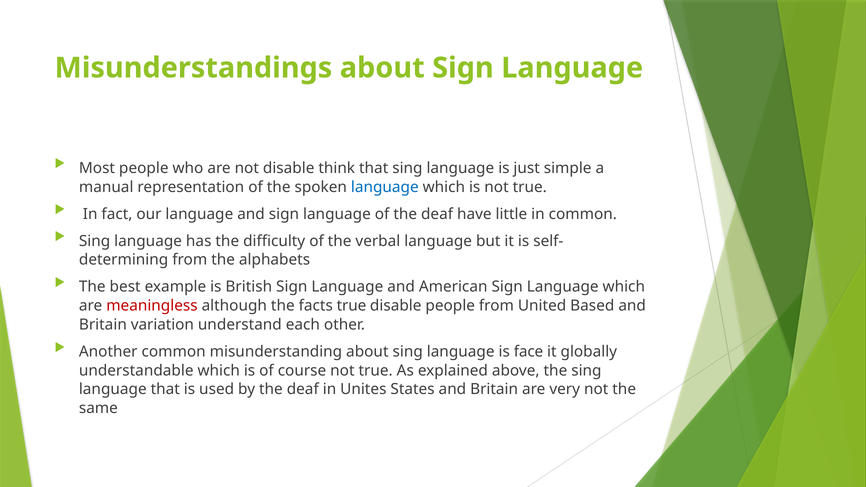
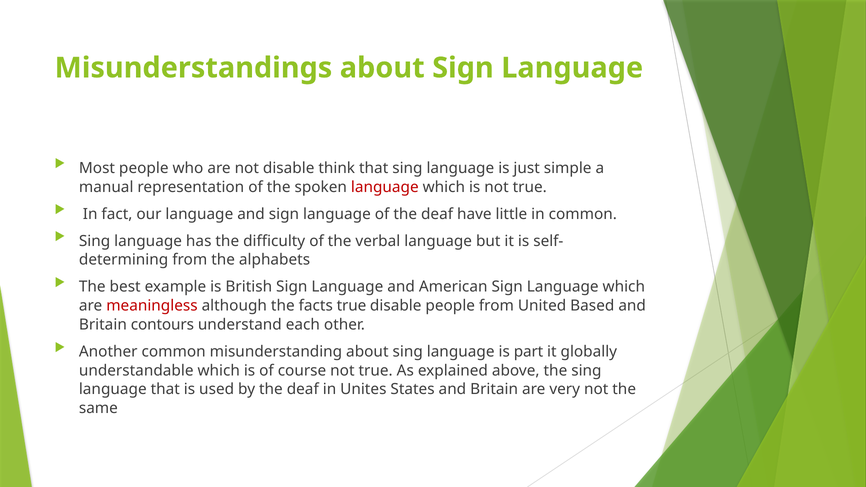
language at (385, 187) colour: blue -> red
variation: variation -> contours
face: face -> part
